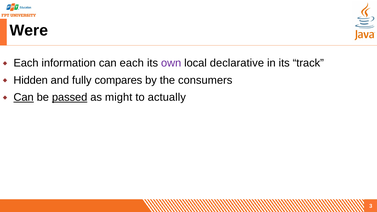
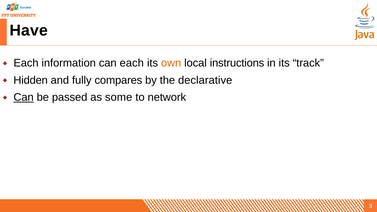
Were: Were -> Have
own colour: purple -> orange
declarative: declarative -> instructions
consumers: consumers -> declarative
passed underline: present -> none
might: might -> some
actually: actually -> network
